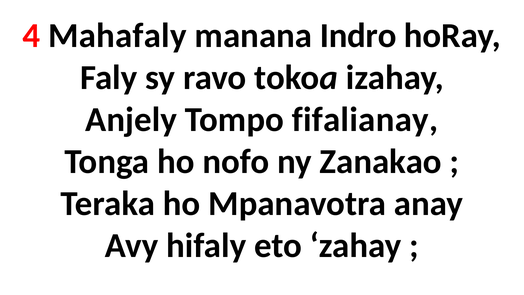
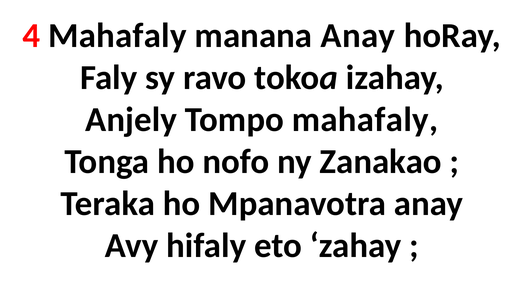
manana Indro: Indro -> Anay
Tompo fifalianay: fifalianay -> mahafaly
